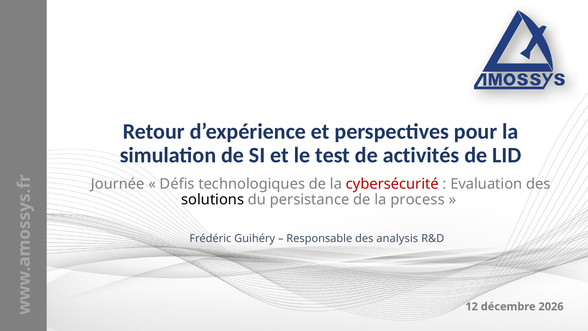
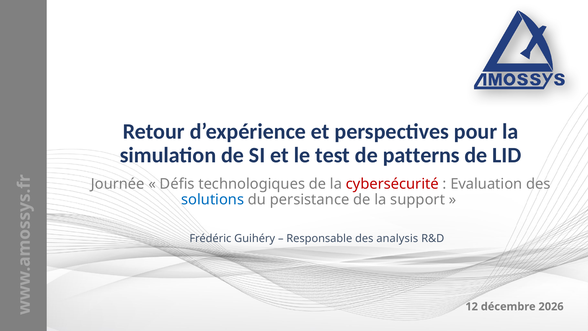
activités: activités -> patterns
solutions colour: black -> blue
process: process -> support
